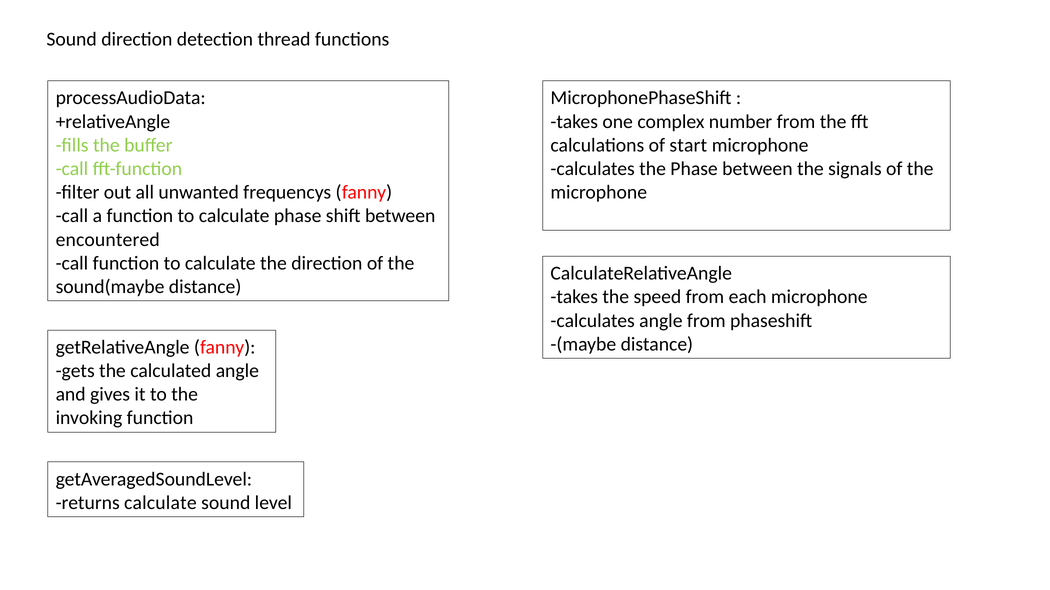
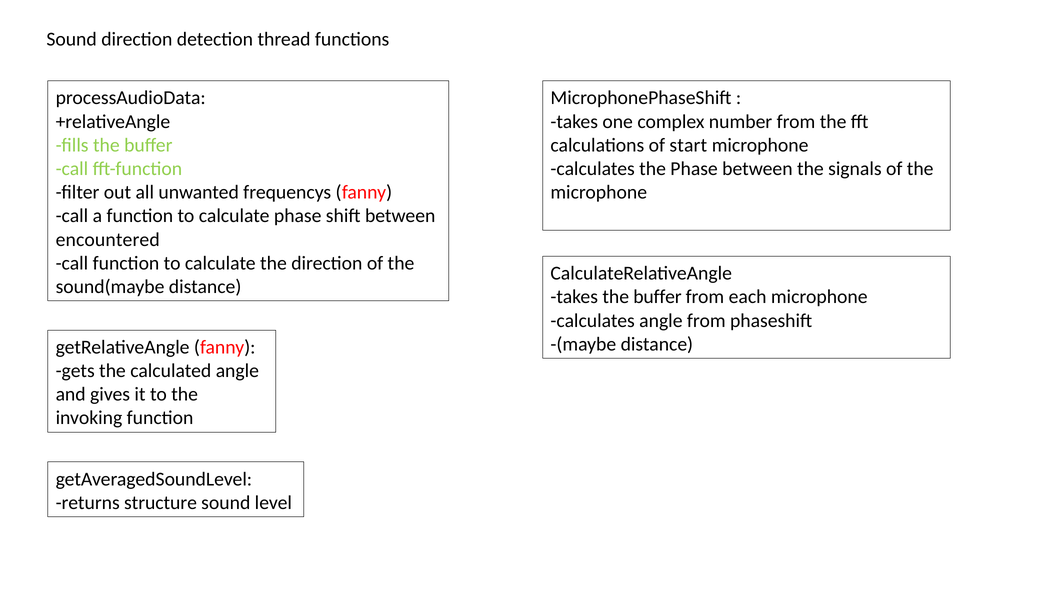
takes the speed: speed -> buffer
returns calculate: calculate -> structure
